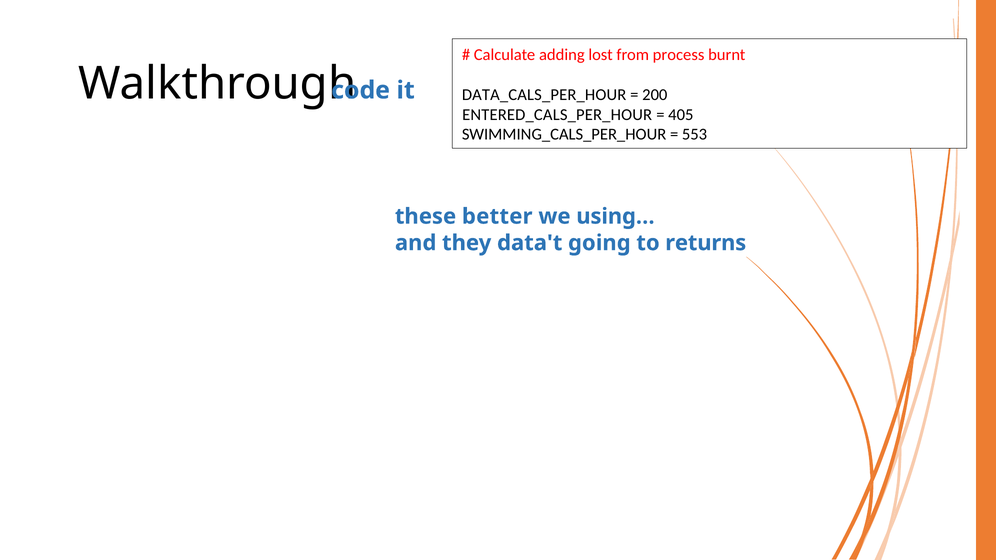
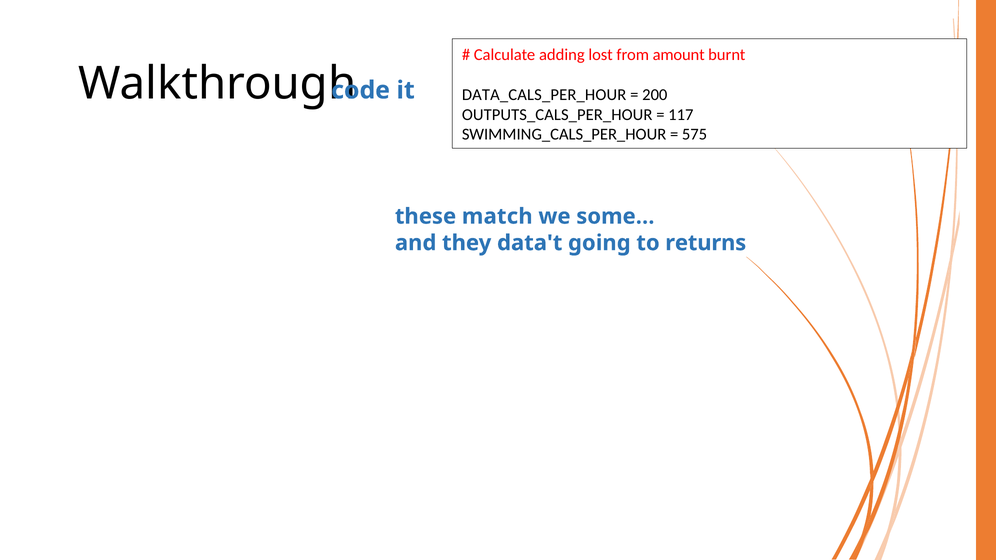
process: process -> amount
ENTERED_CALS_PER_HOUR: ENTERED_CALS_PER_HOUR -> OUTPUTS_CALS_PER_HOUR
405: 405 -> 117
553: 553 -> 575
better: better -> match
using…: using… -> some…
